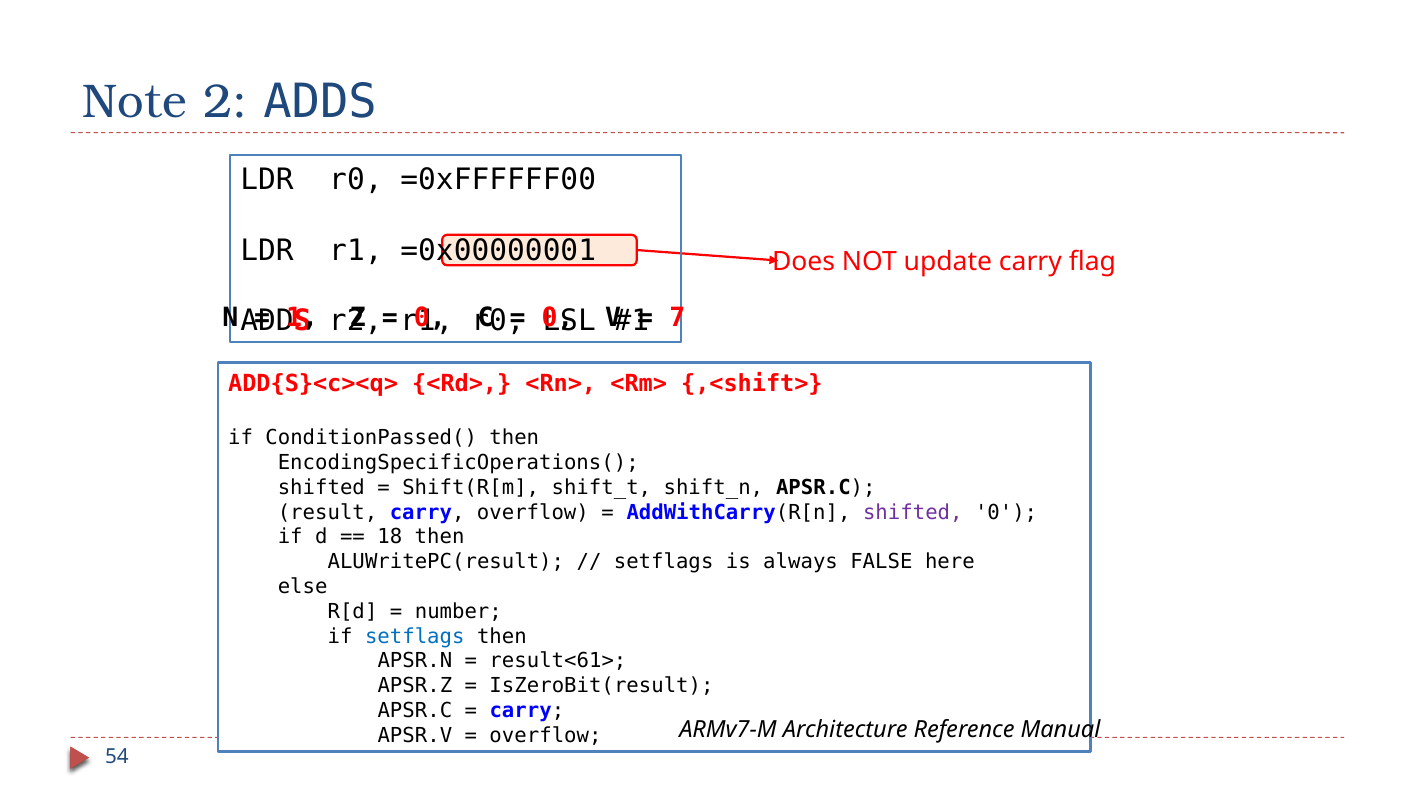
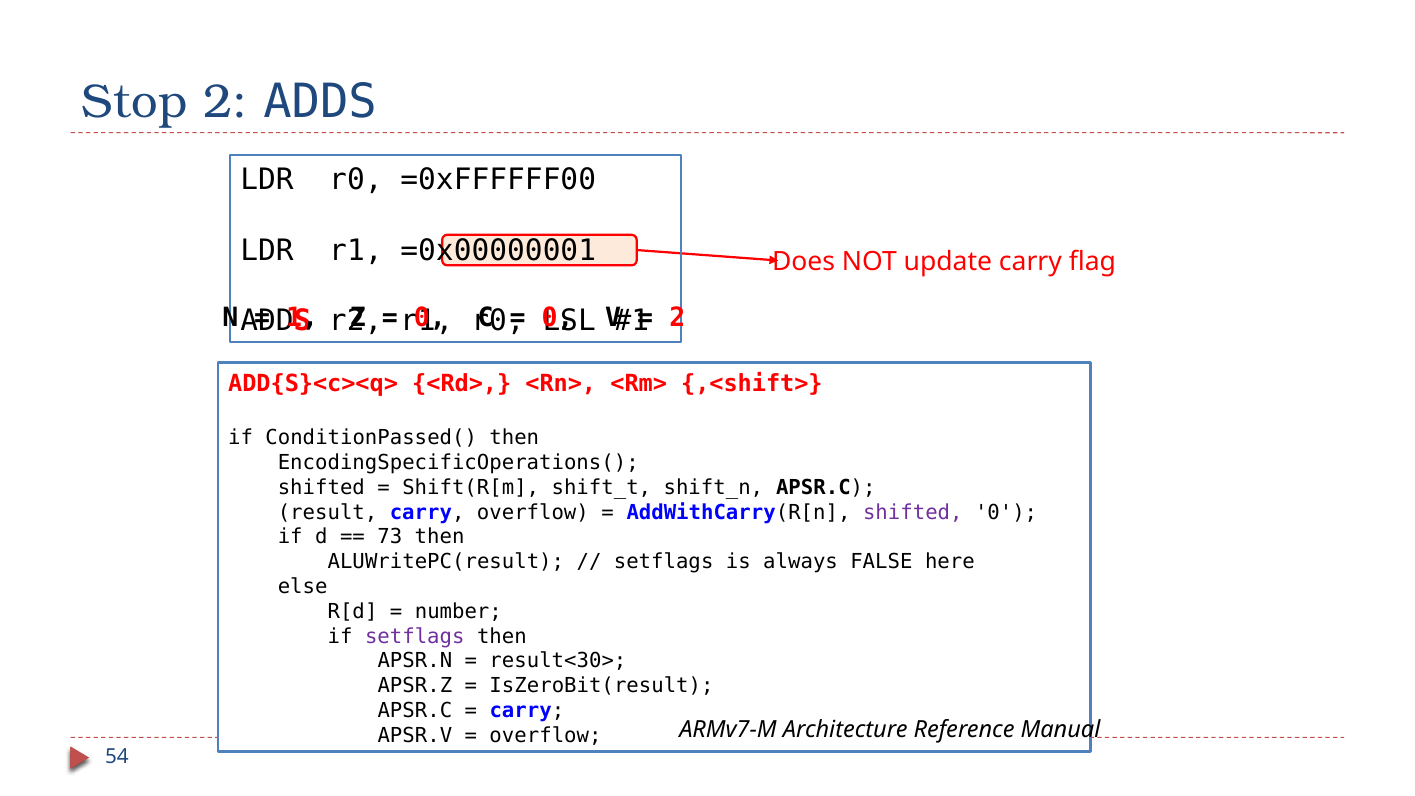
Note: Note -> Stop
7 at (677, 317): 7 -> 2
18: 18 -> 73
setflags at (415, 636) colour: blue -> purple
result<61>: result<61> -> result<30>
